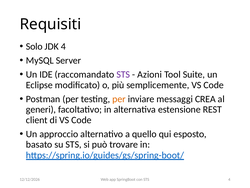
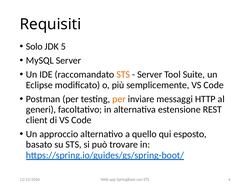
JDK 4: 4 -> 5
STS at (123, 74) colour: purple -> orange
Azioni at (150, 74): Azioni -> Server
CREA: CREA -> HTTP
